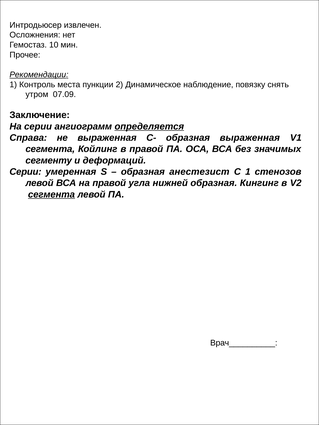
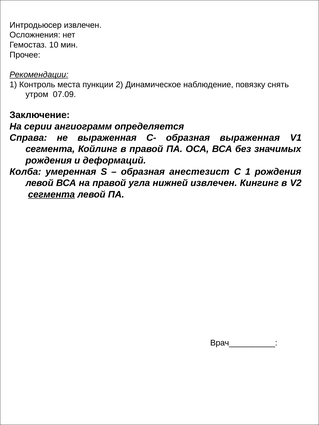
определяется underline: present -> none
сегменту at (49, 161): сегменту -> рождения
Серии at (25, 172): Серии -> Колба
1 стенозов: стенозов -> рождения
нижней образная: образная -> извлечен
